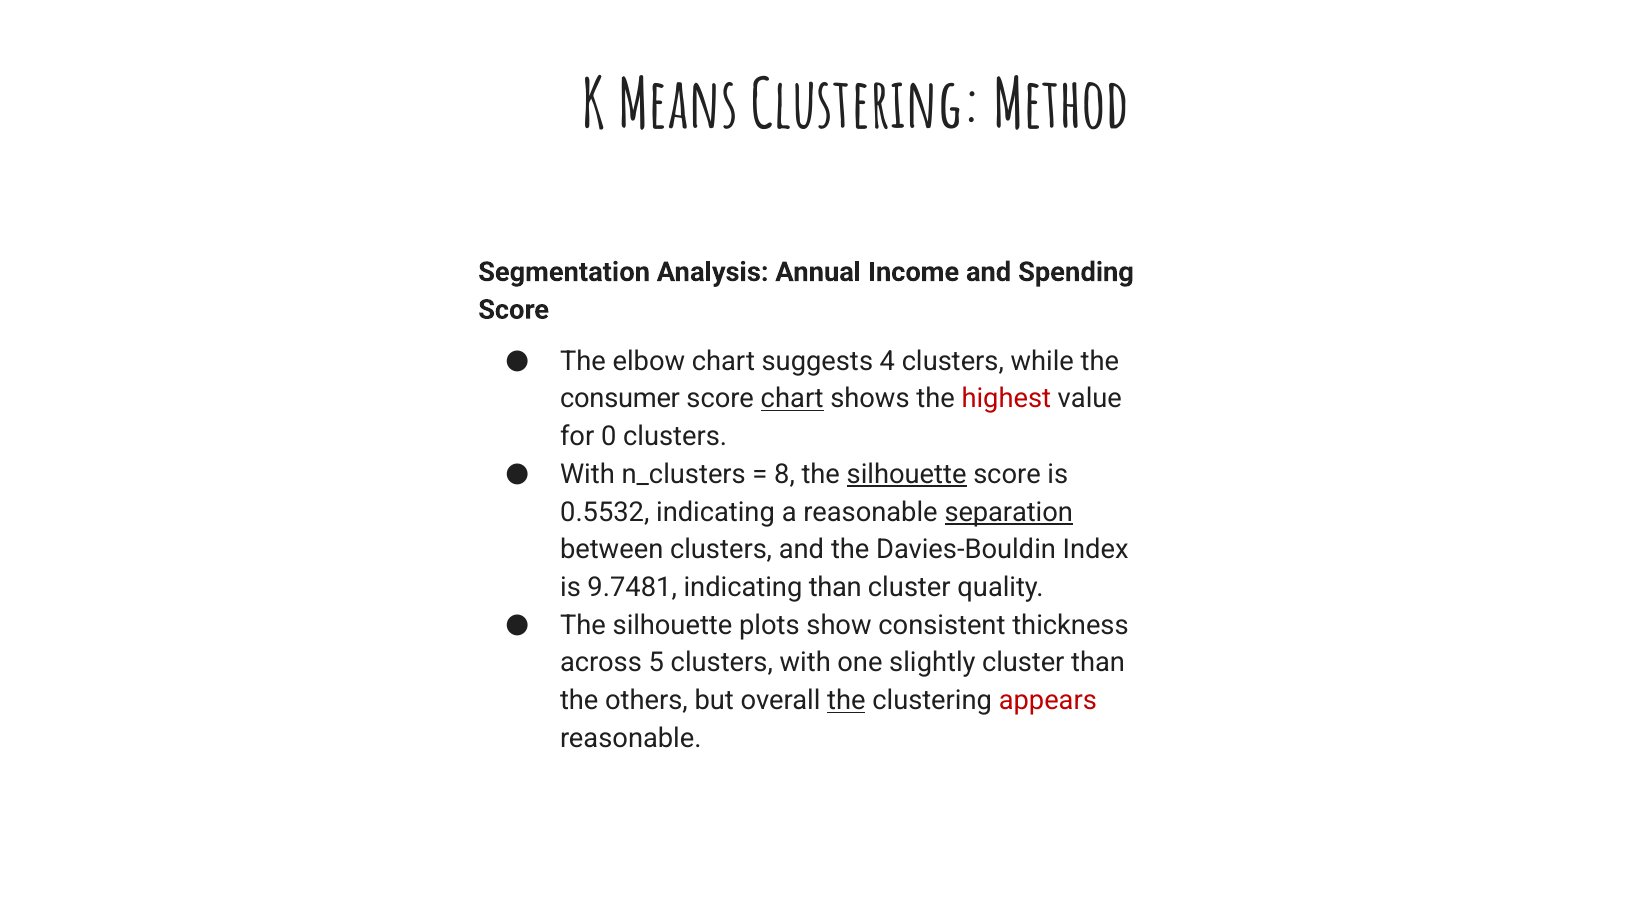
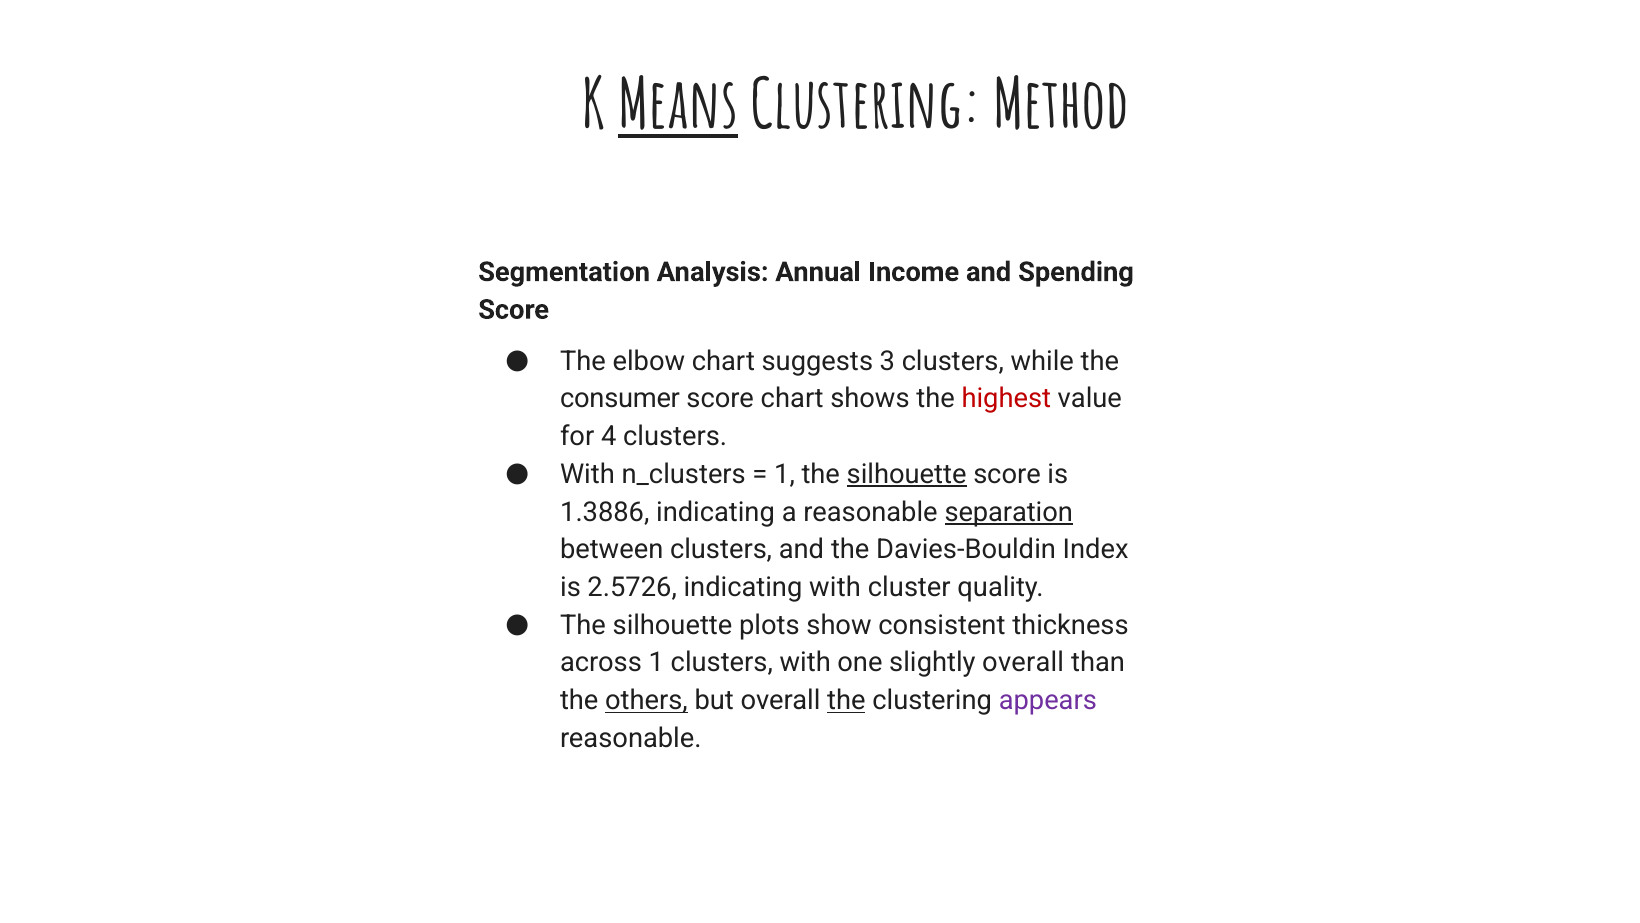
Means underline: none -> present
4: 4 -> 3
chart at (792, 399) underline: present -> none
0: 0 -> 4
8 at (785, 474): 8 -> 1
0.5532: 0.5532 -> 1.3886
9.7481: 9.7481 -> 2.5726
indicating than: than -> with
across 5: 5 -> 1
slightly cluster: cluster -> overall
others underline: none -> present
appears colour: red -> purple
